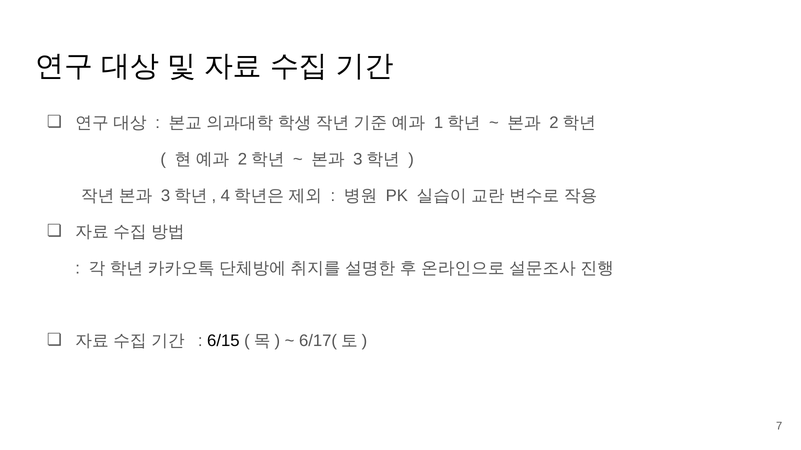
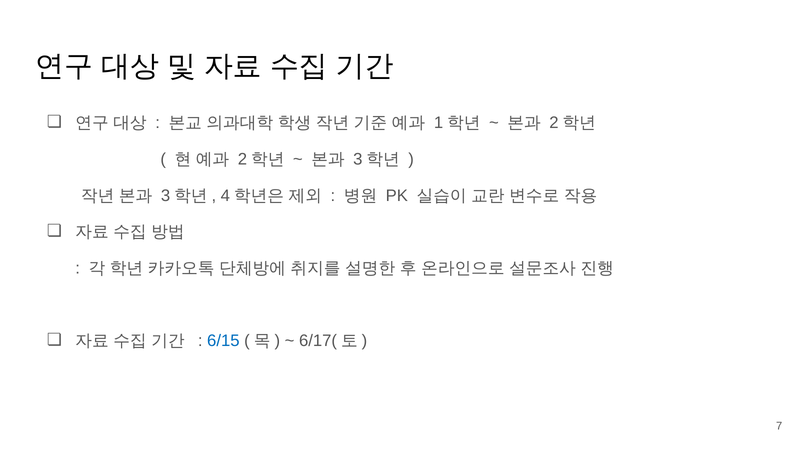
6/15 colour: black -> blue
